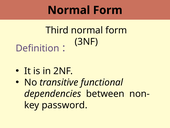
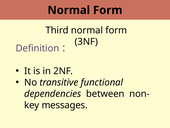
password: password -> messages
